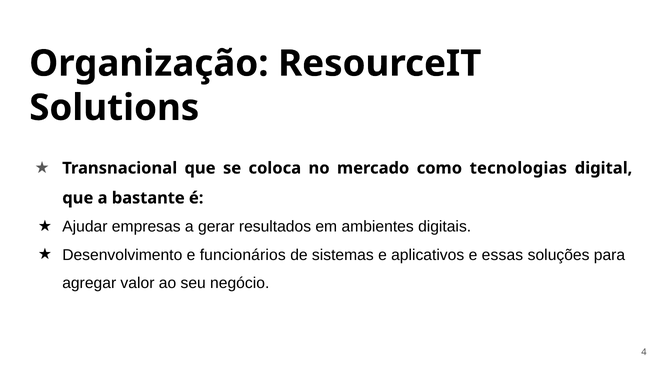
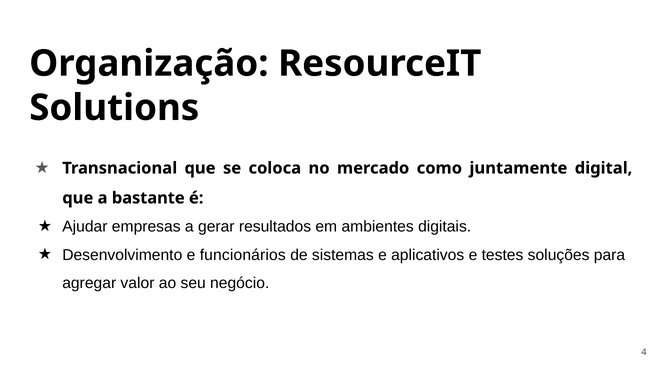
tecnologias: tecnologias -> juntamente
essas: essas -> testes
